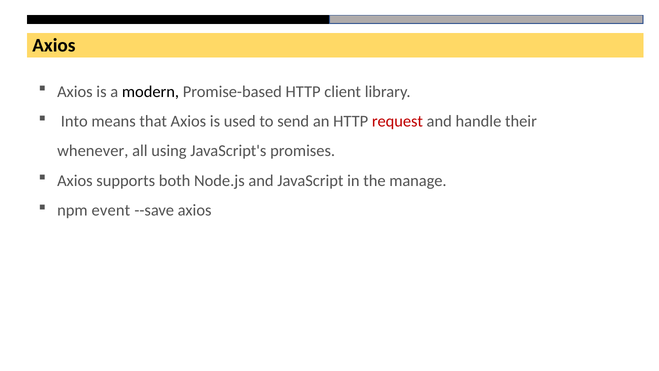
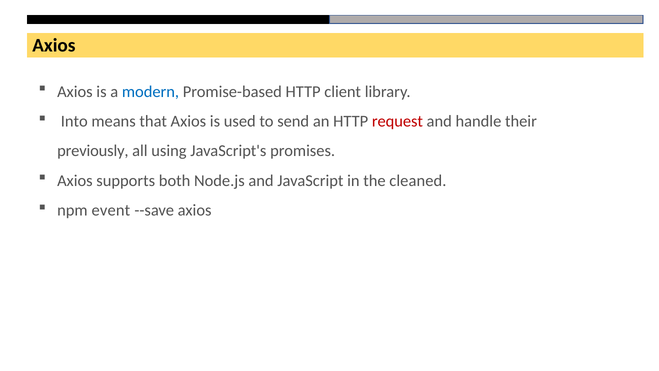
modern colour: black -> blue
whenever: whenever -> previously
manage: manage -> cleaned
